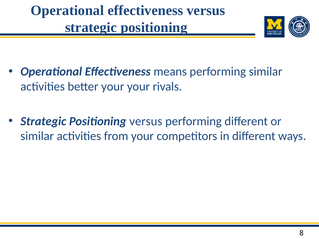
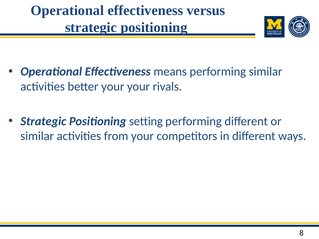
Positioning versus: versus -> setting
